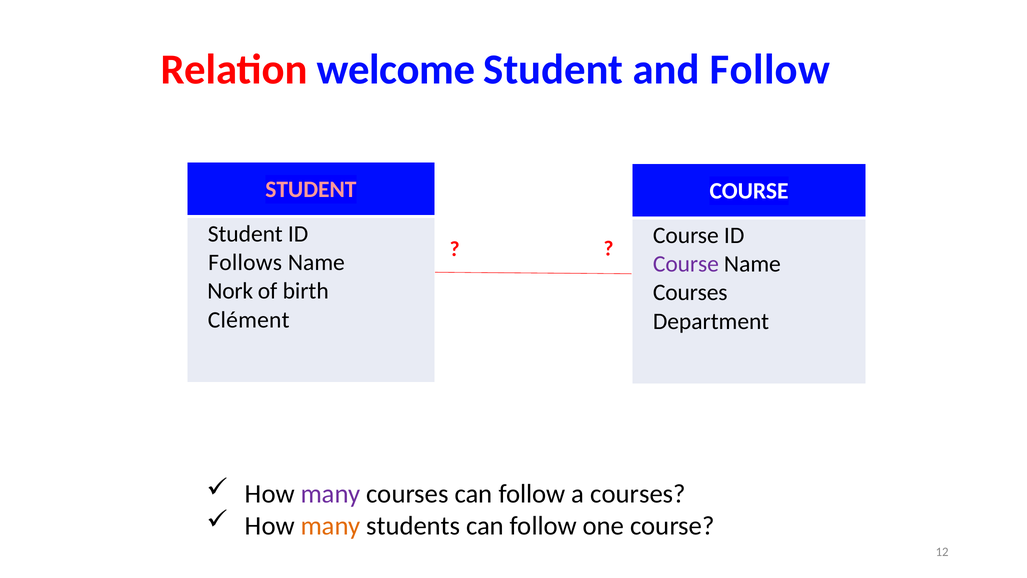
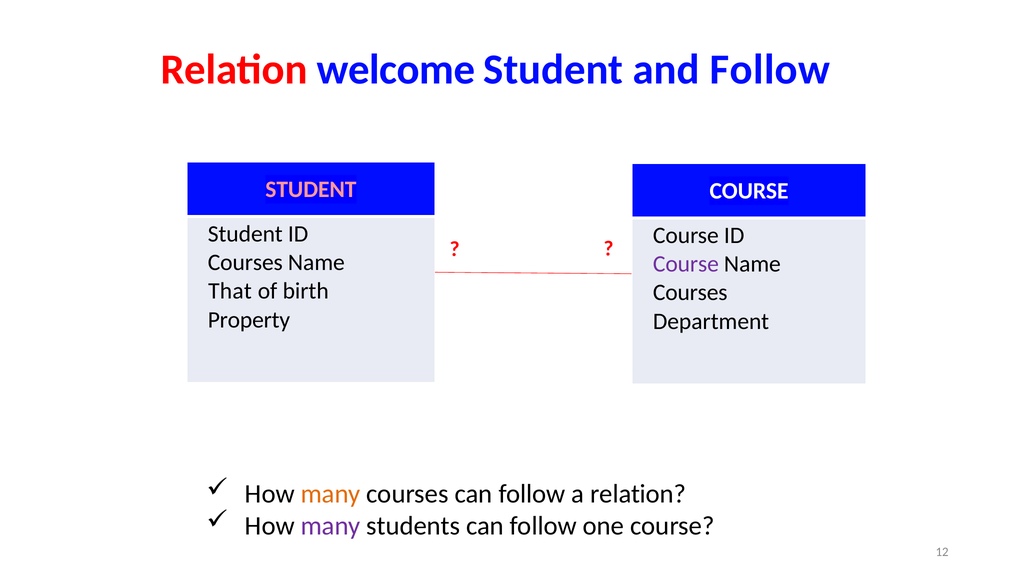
Follows at (245, 262): Follows -> Courses
Nork: Nork -> That
Clément: Clément -> Property
many at (331, 494) colour: purple -> orange
a courses: courses -> relation
many at (331, 526) colour: orange -> purple
